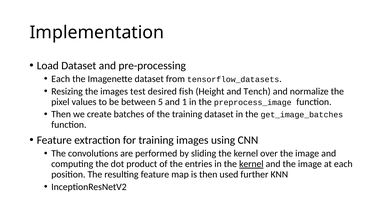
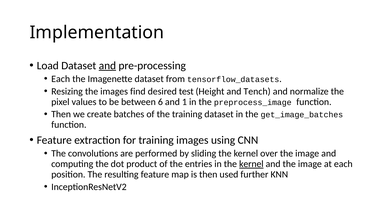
and at (107, 65) underline: none -> present
test: test -> find
fish: fish -> test
5: 5 -> 6
